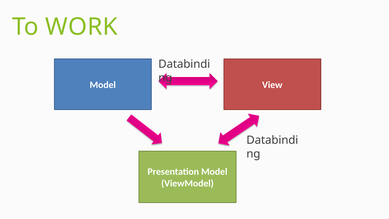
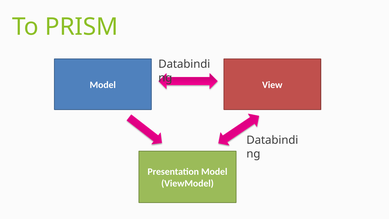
WORK: WORK -> PRISM
